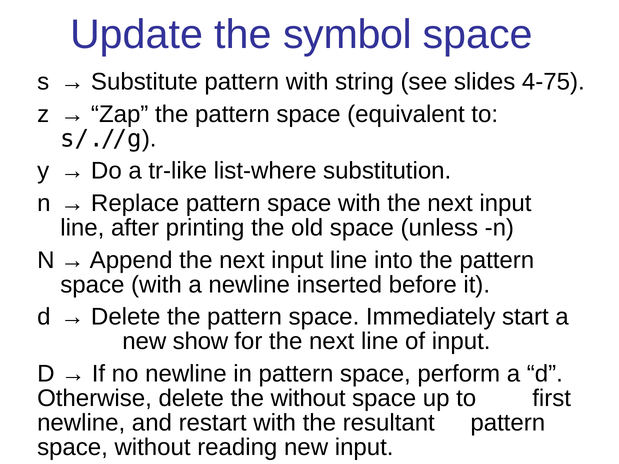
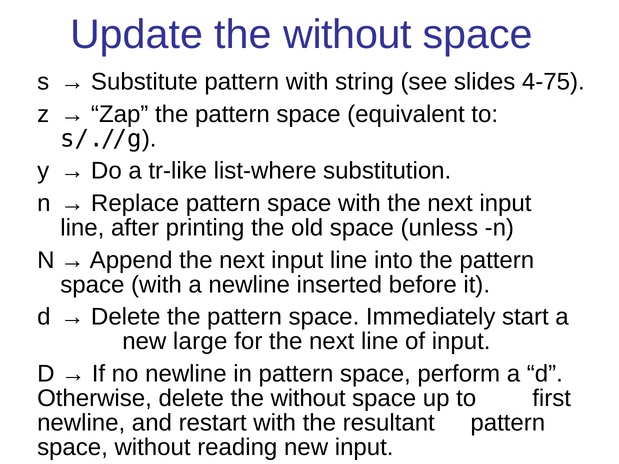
Update the symbol: symbol -> without
show: show -> large
